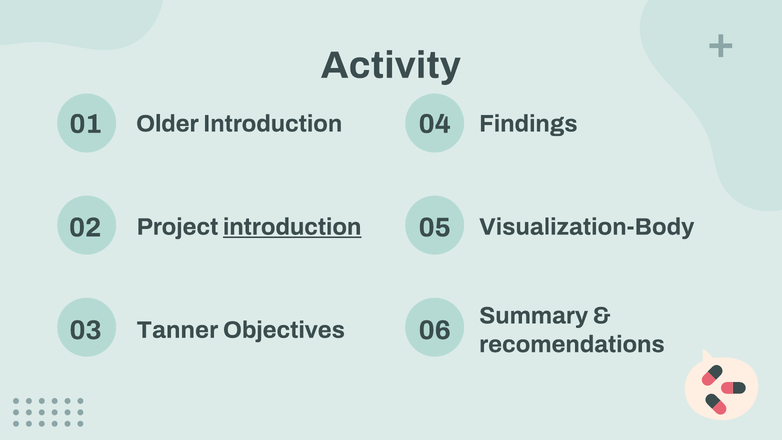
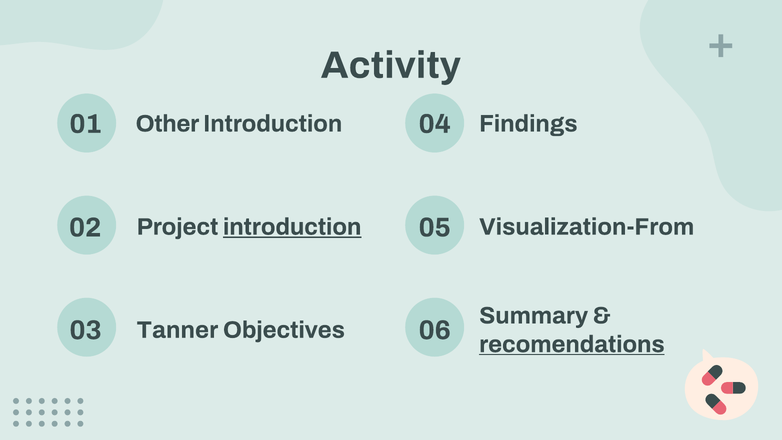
Older: Older -> Other
Visualization-Body: Visualization-Body -> Visualization-From
recomendations underline: none -> present
